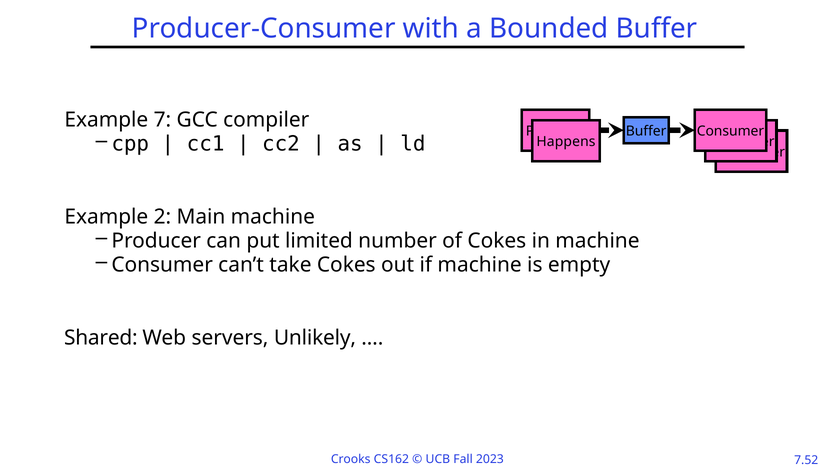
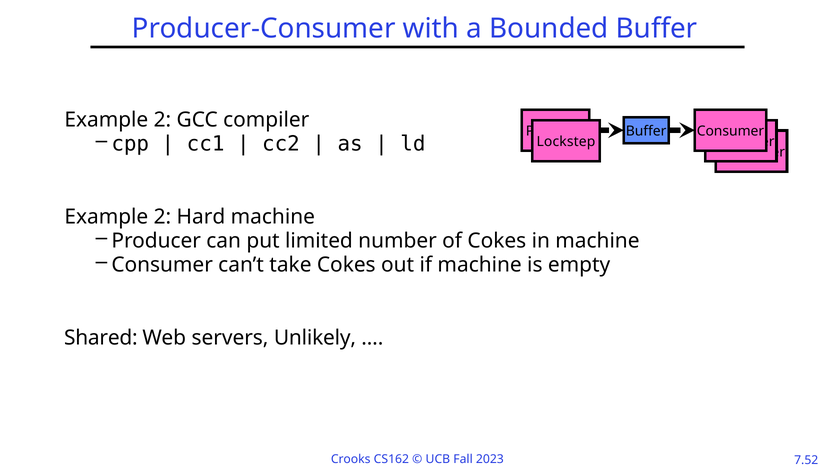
7 at (162, 120): 7 -> 2
Happens: Happens -> Lockstep
Main: Main -> Hard
